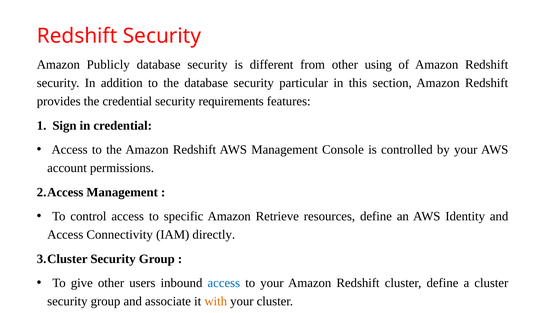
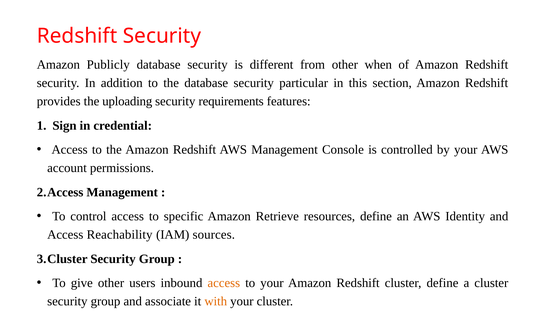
using: using -> when
the credential: credential -> uploading
Connectivity: Connectivity -> Reachability
directly: directly -> sources
access at (224, 283) colour: blue -> orange
